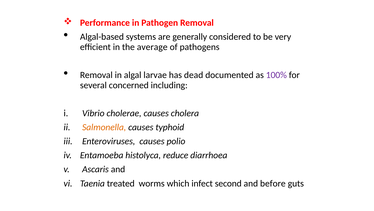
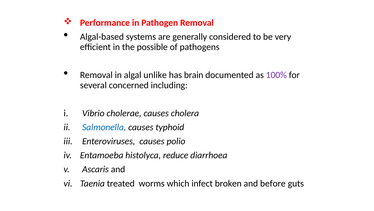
average: average -> possible
larvae: larvae -> unlike
dead: dead -> brain
Salmonella colour: orange -> blue
second: second -> broken
